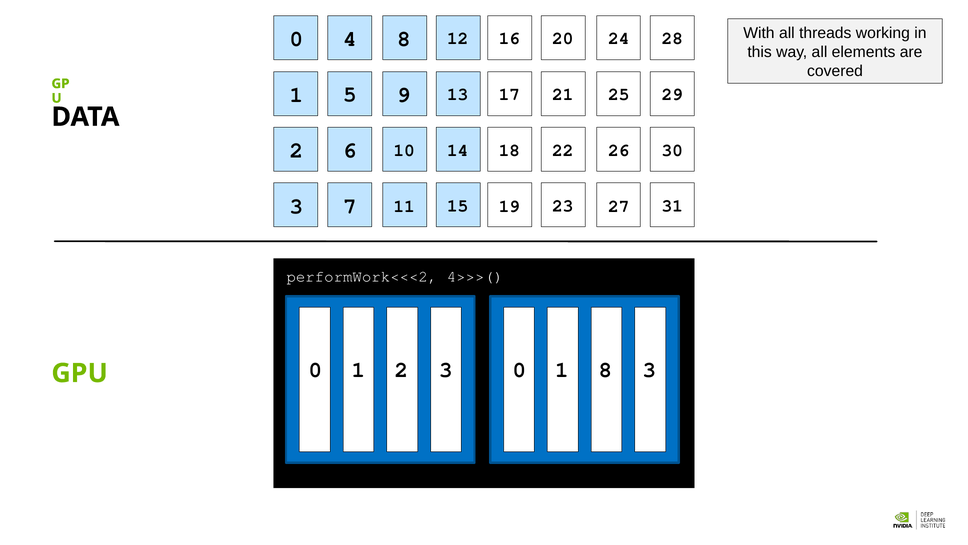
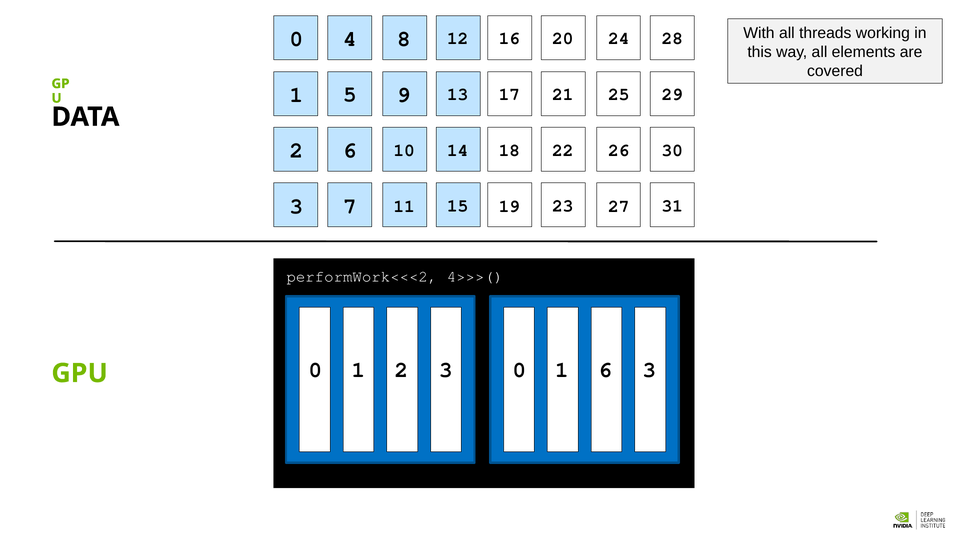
1 8: 8 -> 6
